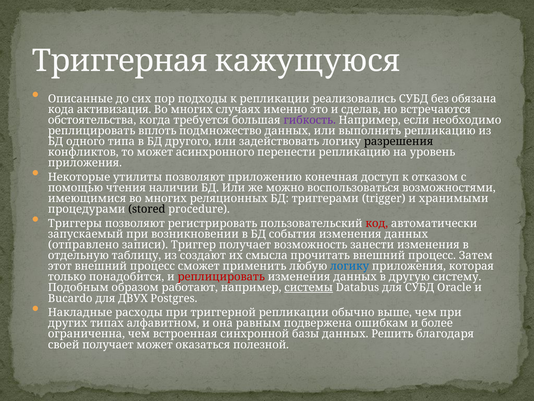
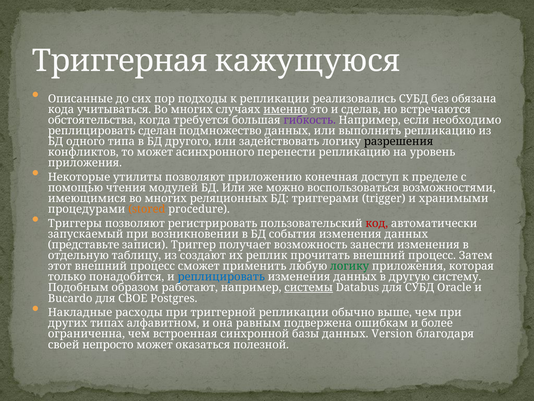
активизация: активизация -> учитываться
именно underline: none -> present
вплоть: вплоть -> сделан
отказом: отказом -> пределе
наличии: наличии -> модулей
stored colour: black -> orange
отправлено: отправлено -> представьте
смысла: смысла -> реплик
логику at (350, 266) colour: blue -> green
реплицировать at (221, 277) colour: red -> blue
ДВУХ: ДВУХ -> СВОЕ
Решить: Решить -> Version
своей получает: получает -> непросто
